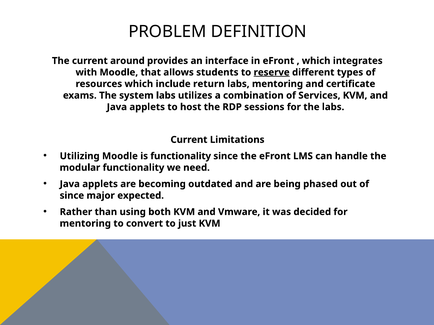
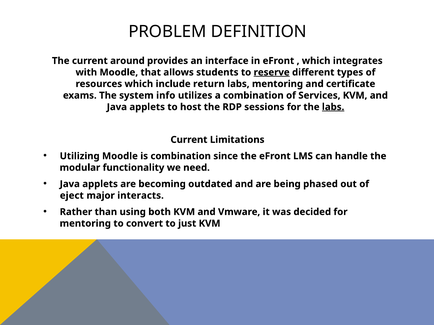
system labs: labs -> info
labs at (333, 107) underline: none -> present
is functionality: functionality -> combination
since at (72, 196): since -> eject
expected: expected -> interacts
